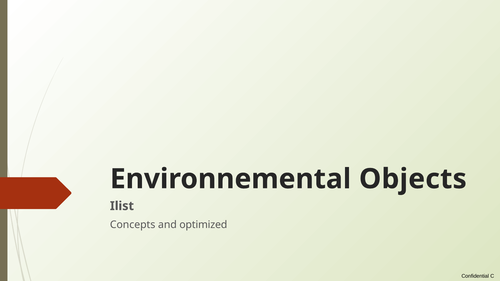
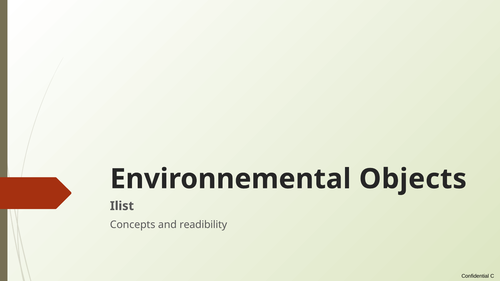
optimized: optimized -> readibility
